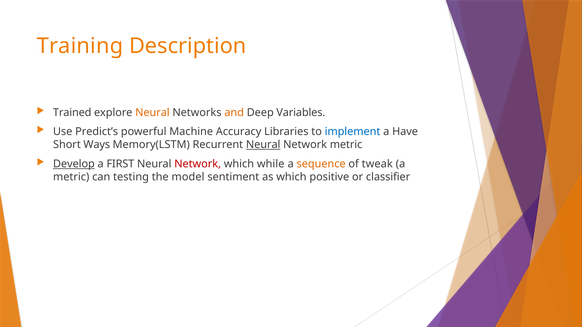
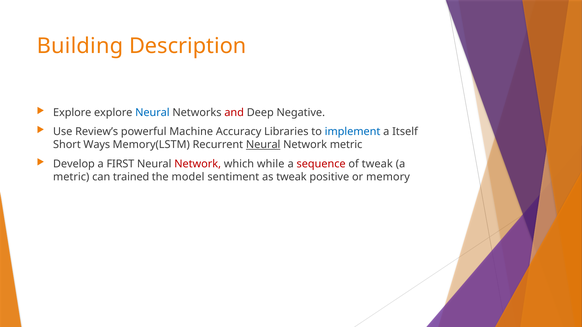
Training: Training -> Building
Trained at (72, 113): Trained -> Explore
Neural at (152, 113) colour: orange -> blue
and colour: orange -> red
Variables: Variables -> Negative
Predict’s: Predict’s -> Review’s
Have: Have -> Itself
Develop underline: present -> none
sequence colour: orange -> red
testing: testing -> trained
as which: which -> tweak
classifier: classifier -> memory
